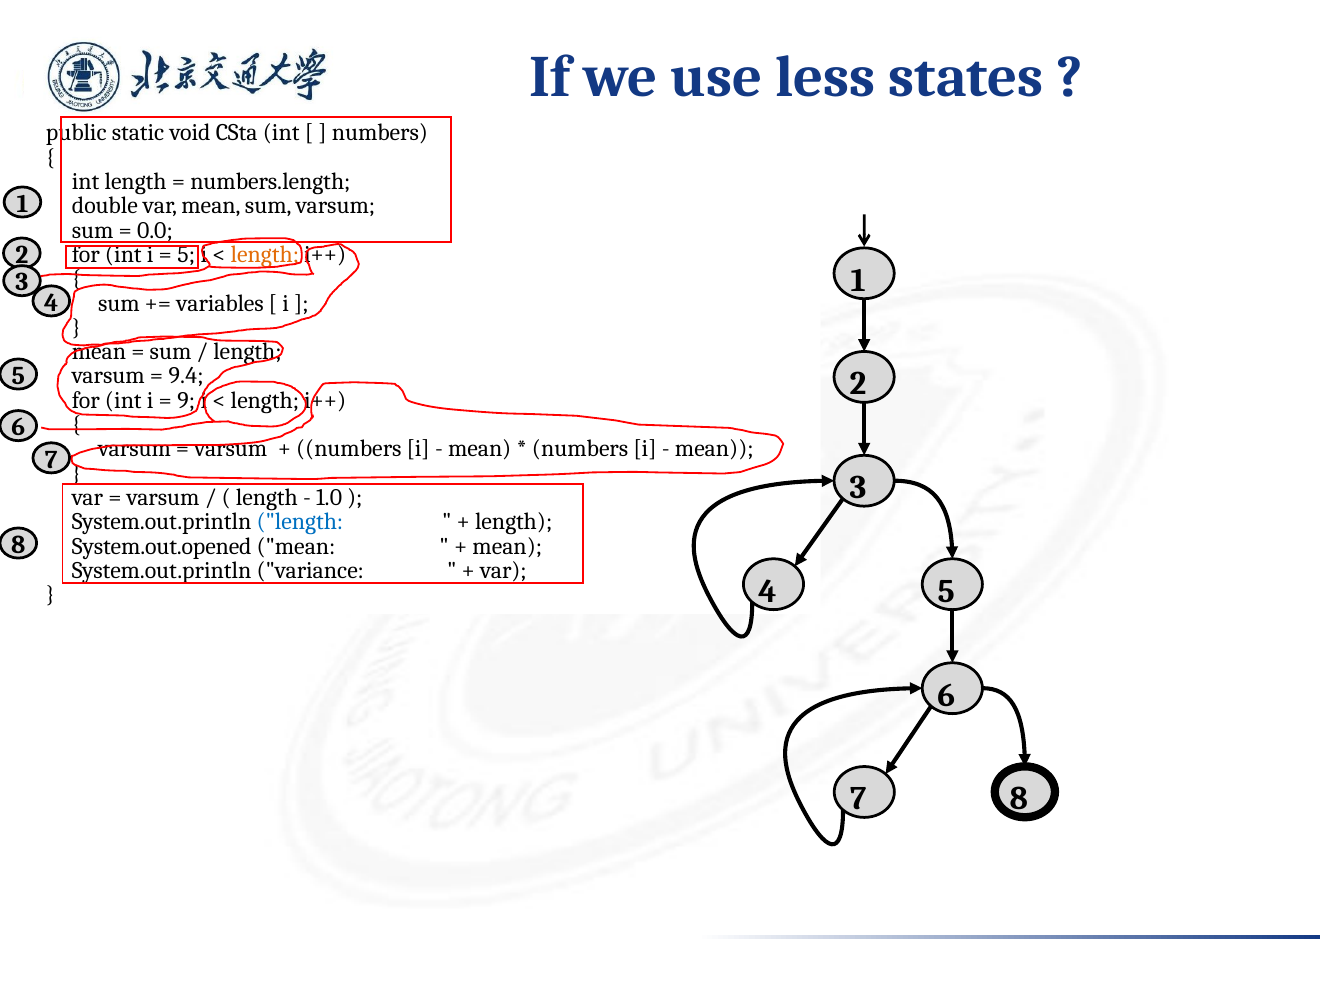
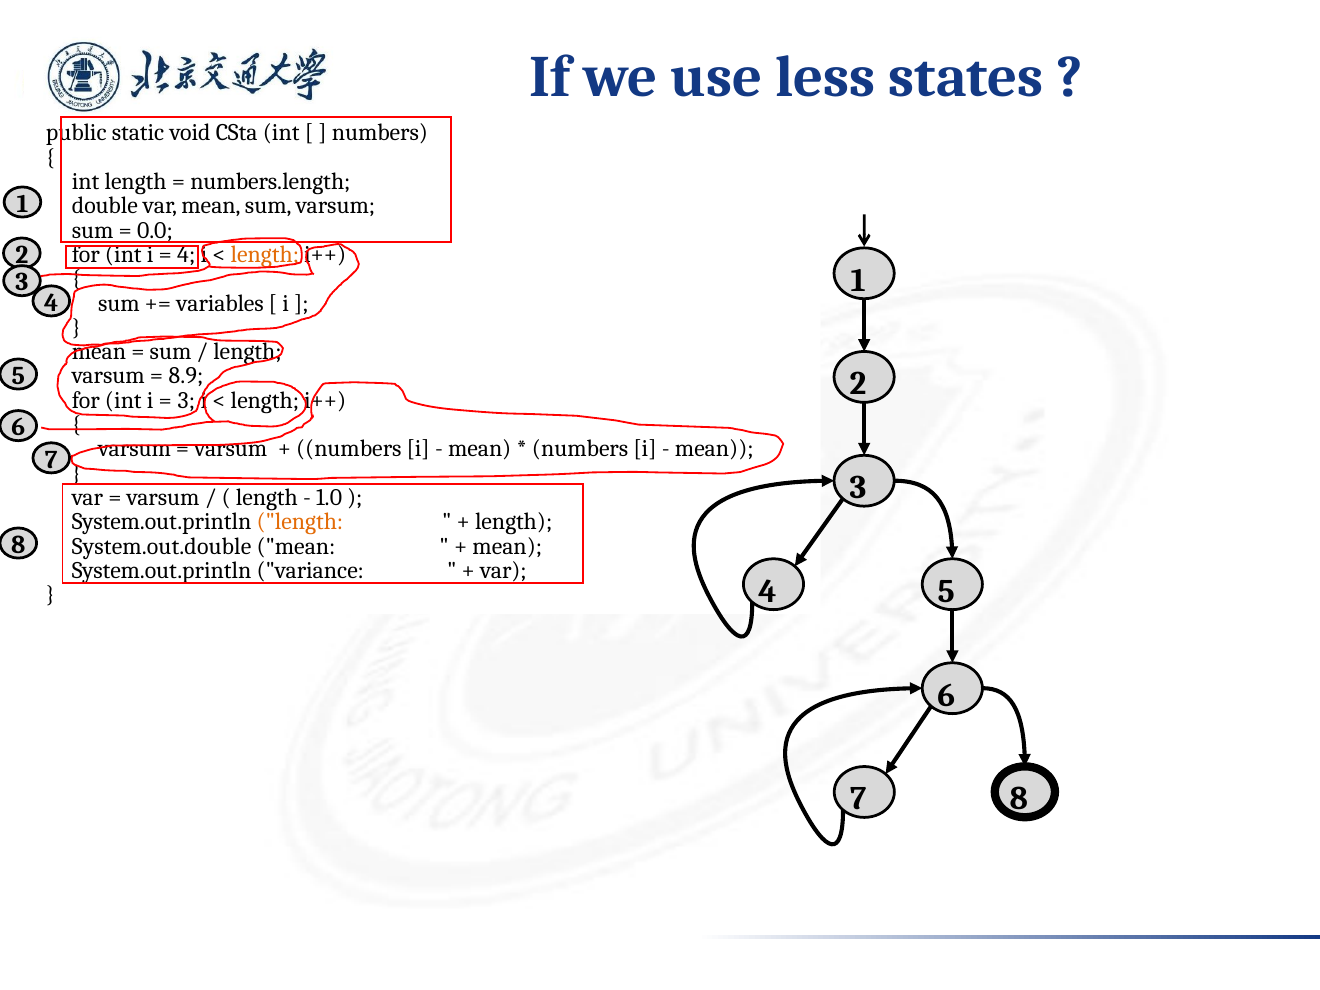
5 at (186, 255): 5 -> 4
9.4: 9.4 -> 8.9
9 at (186, 400): 9 -> 3
length at (300, 522) colour: blue -> orange
System.out.opened: System.out.opened -> System.out.double
